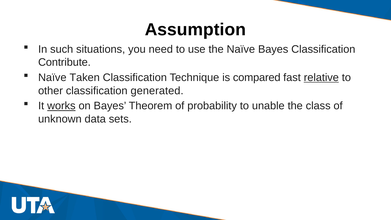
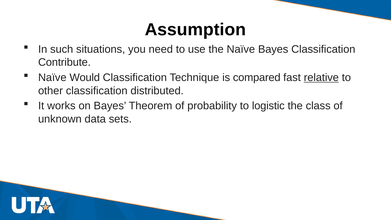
Taken: Taken -> Would
generated: generated -> distributed
works underline: present -> none
unable: unable -> logistic
